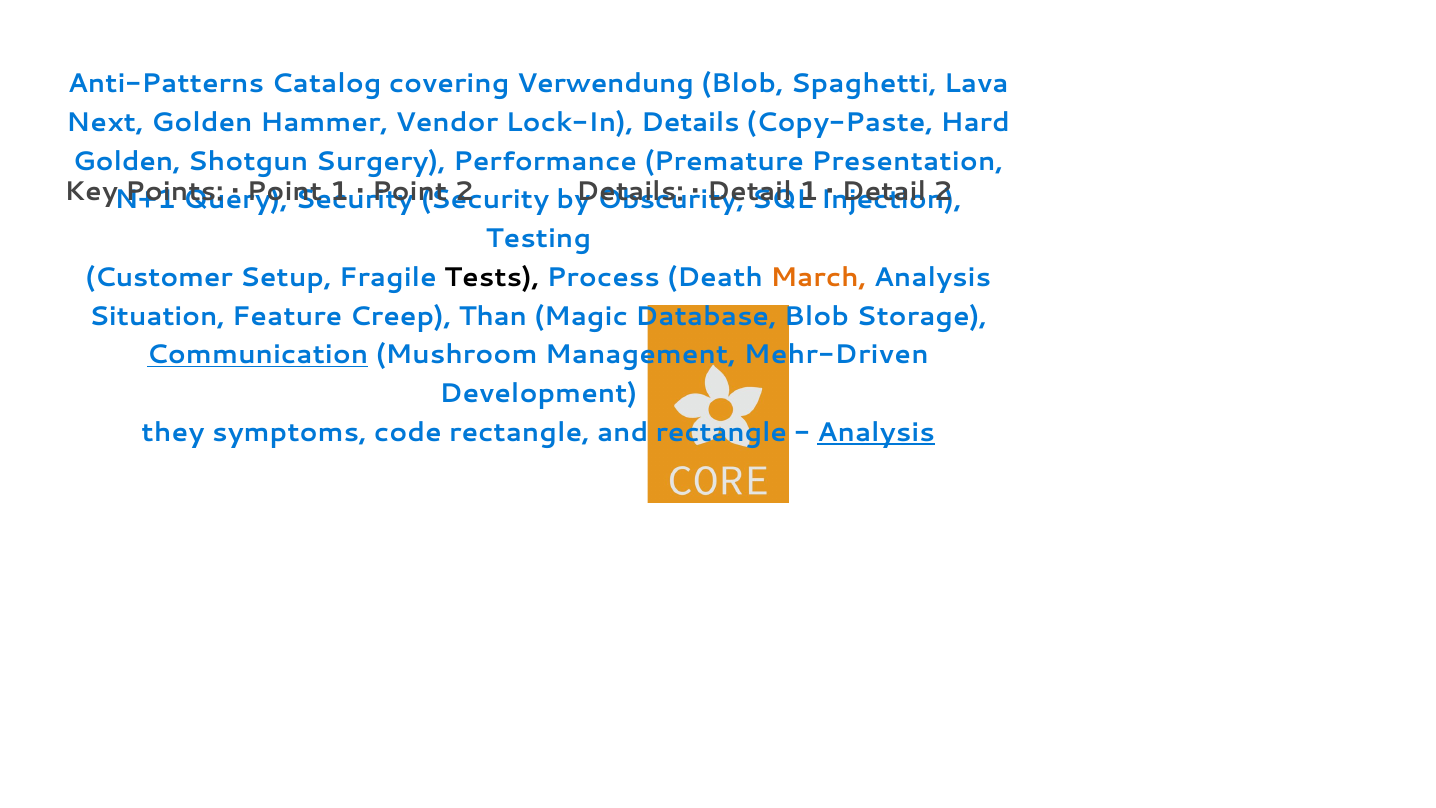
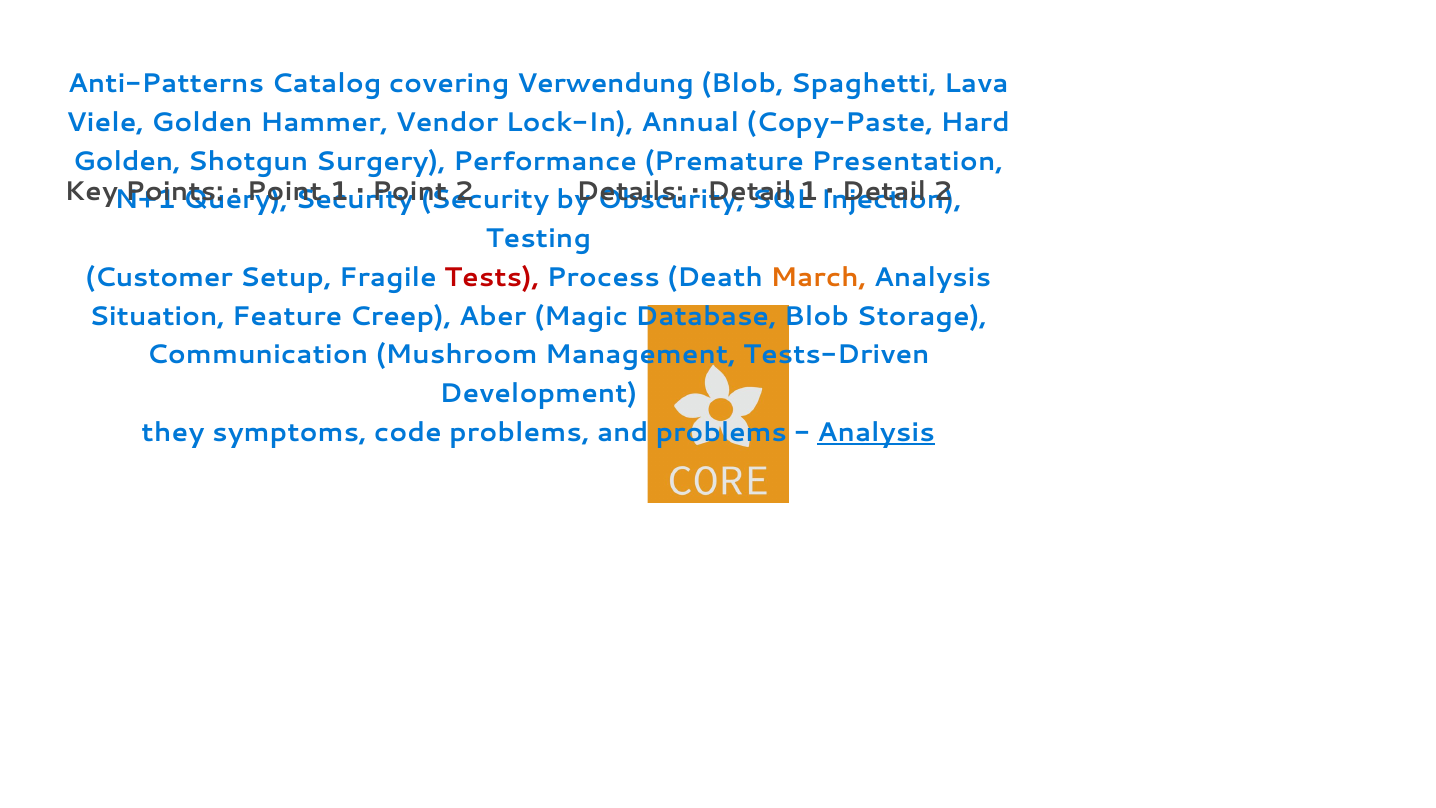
Next: Next -> Viele
Lock-In Details: Details -> Annual
Tests colour: black -> red
Than: Than -> Aber
Communication underline: present -> none
Mehr-Driven: Mehr-Driven -> Tests-Driven
code rectangle: rectangle -> problems
and rectangle: rectangle -> problems
